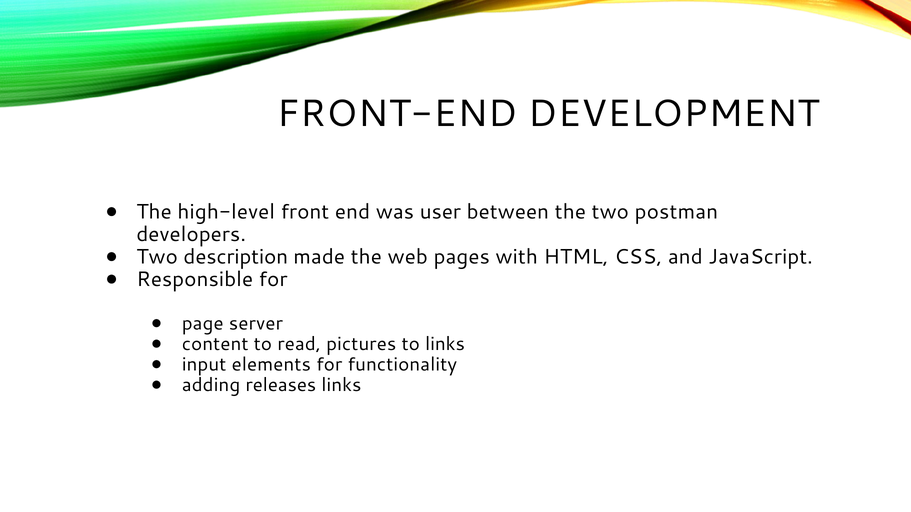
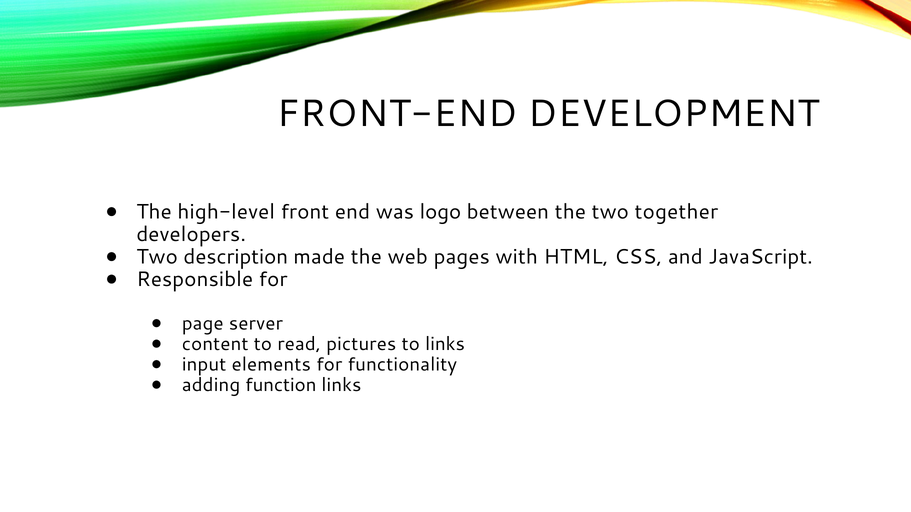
user: user -> logo
postman: postman -> together
releases: releases -> function
